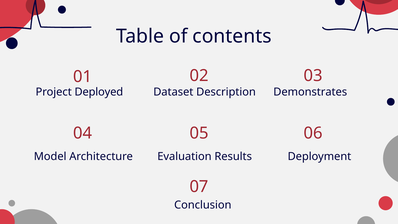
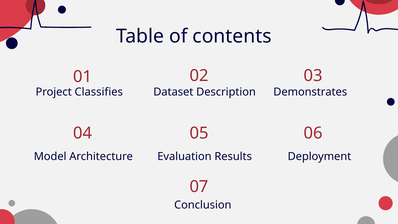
Deployed: Deployed -> Classifies
